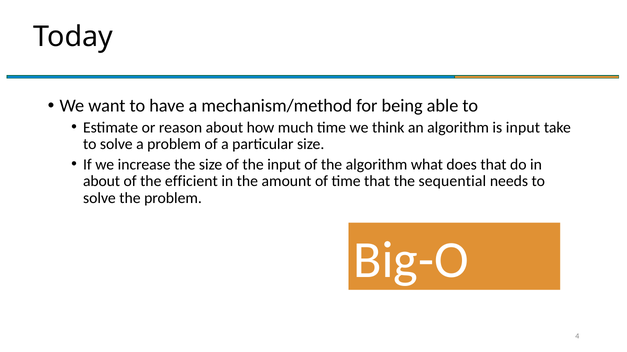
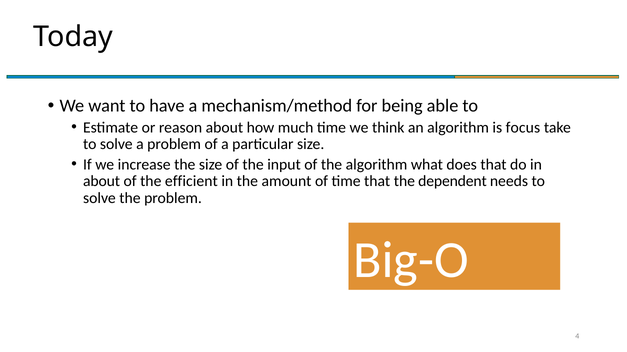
is input: input -> focus
sequential: sequential -> dependent
